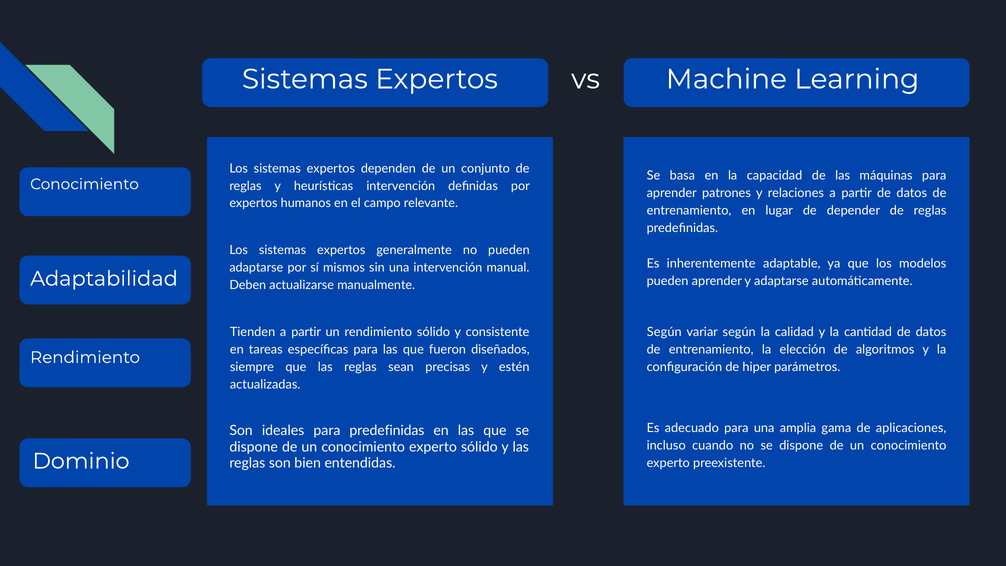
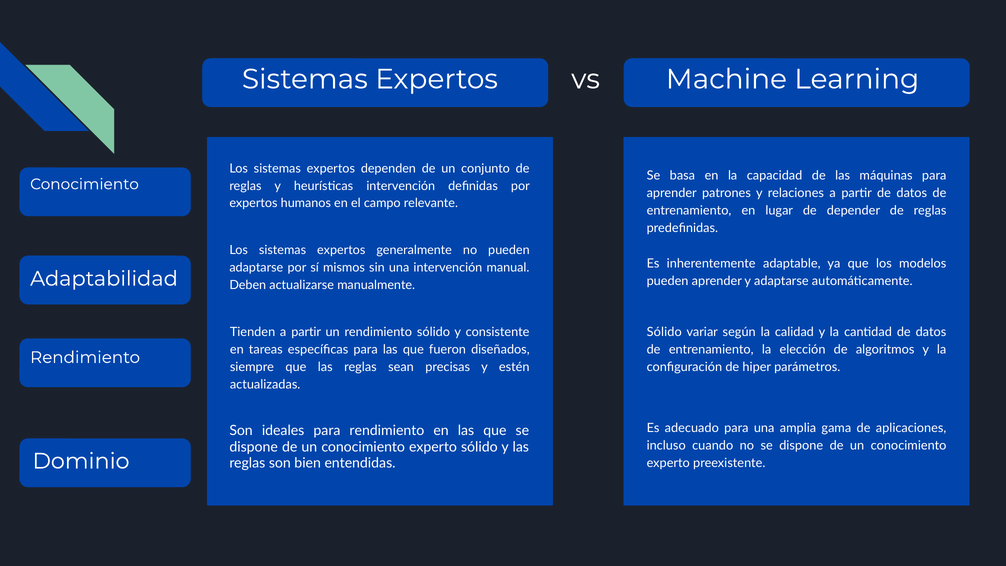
Según at (664, 332): Según -> Sólido
para predefinidas: predefinidas -> rendimiento
